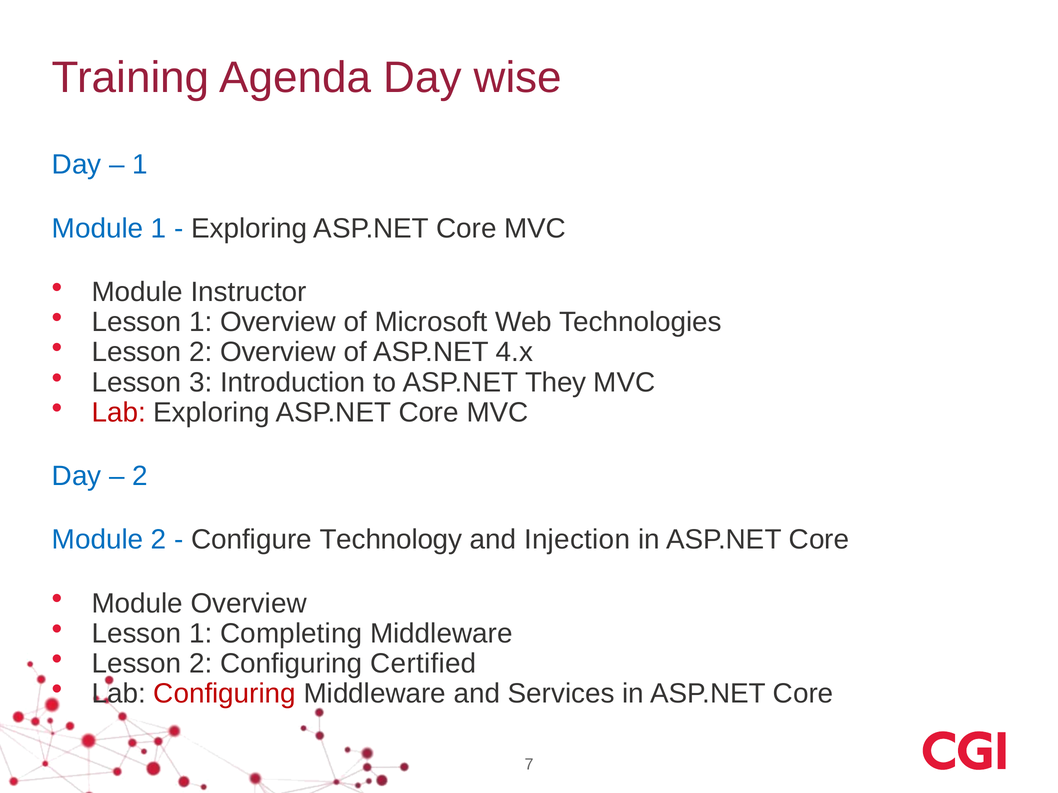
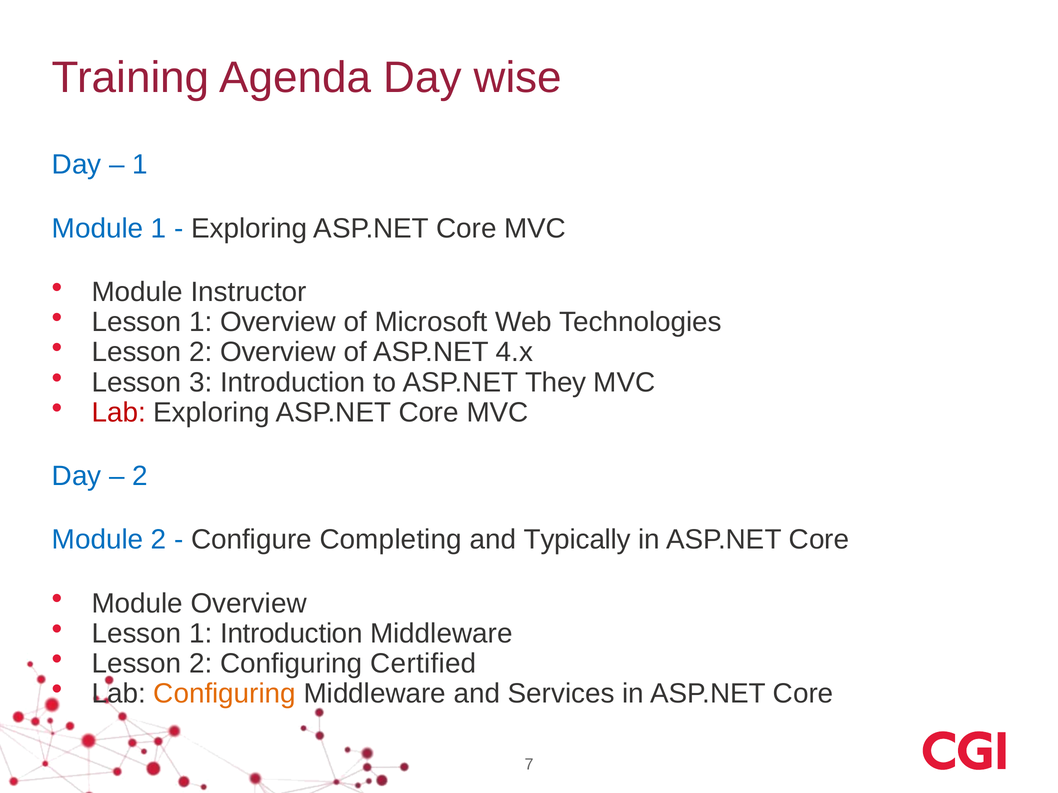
Technology: Technology -> Completing
Injection: Injection -> Typically
1 Completing: Completing -> Introduction
Configuring at (225, 694) colour: red -> orange
